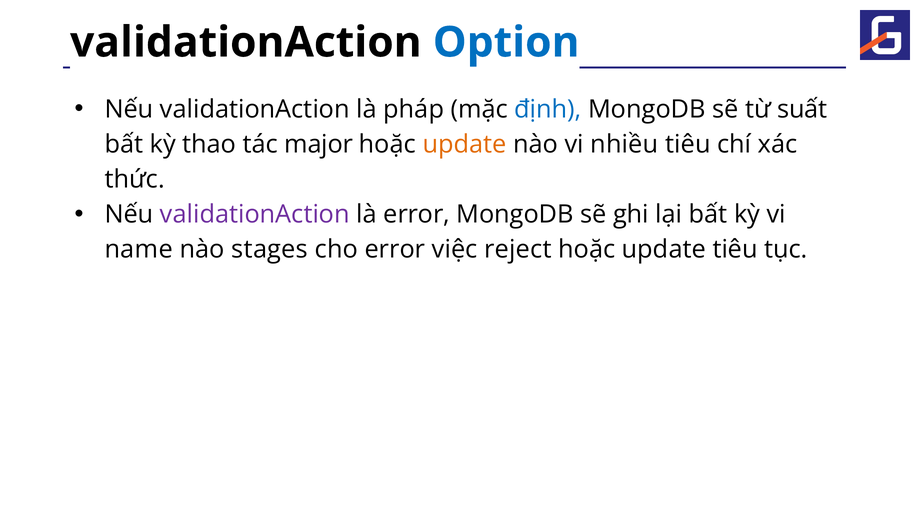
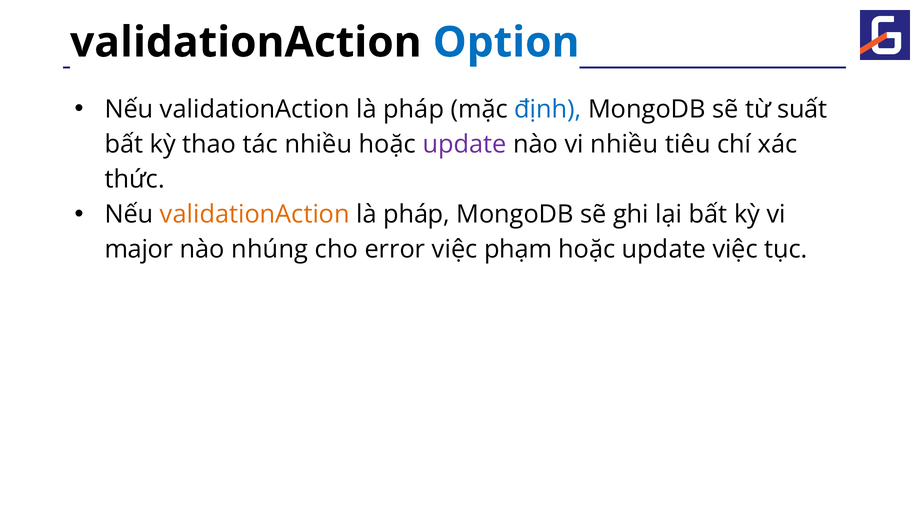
tác major: major -> nhiều
update at (465, 144) colour: orange -> purple
validationAction at (255, 215) colour: purple -> orange
error at (417, 215): error -> pháp
name: name -> major
stages: stages -> nhúng
reject: reject -> phạm
update tiêu: tiêu -> việc
